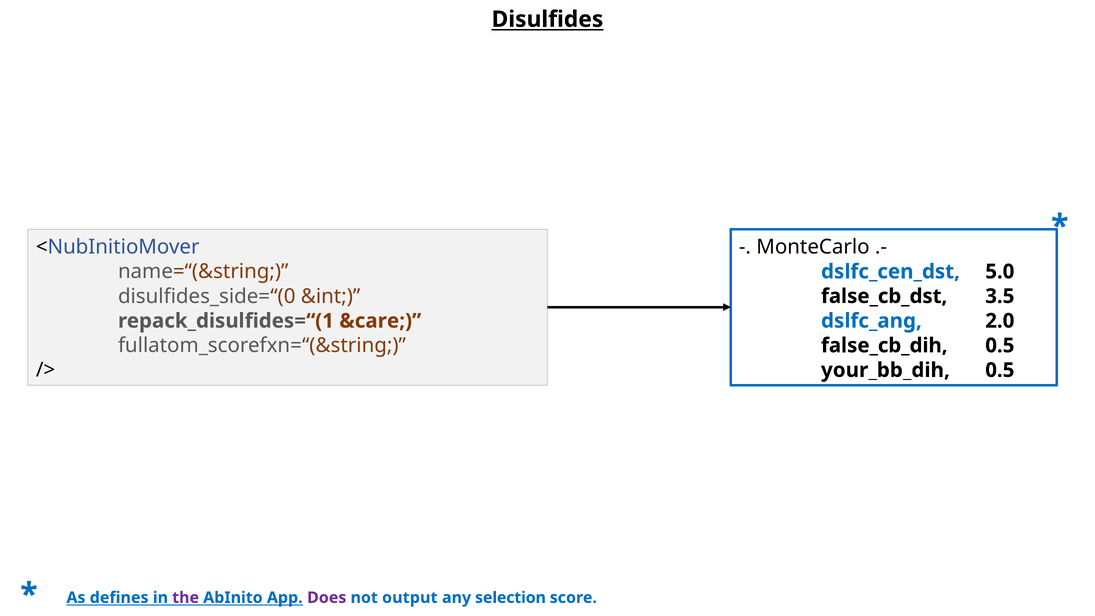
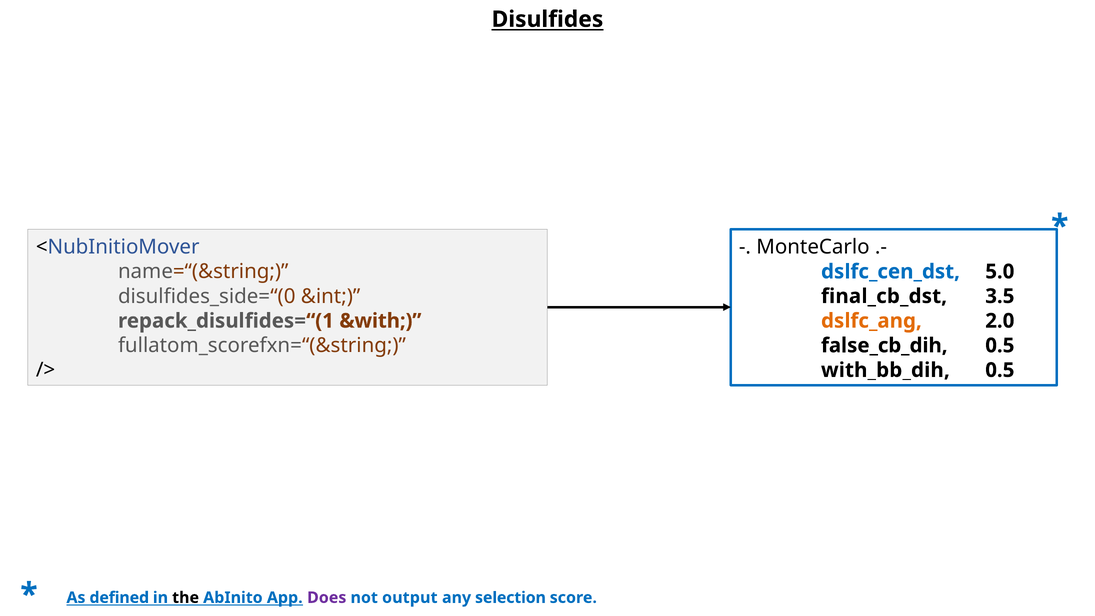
false_cb_dst: false_cb_dst -> final_cb_dst
&care: &care -> &with
dslfc_ang colour: blue -> orange
your_bb_dih: your_bb_dih -> with_bb_dih
defines: defines -> defined
the colour: purple -> black
